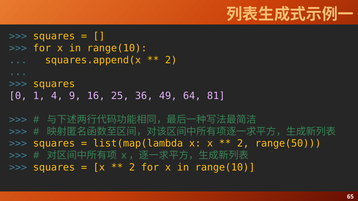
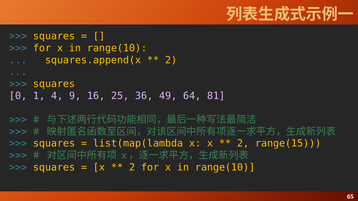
range(50: range(50 -> range(15
